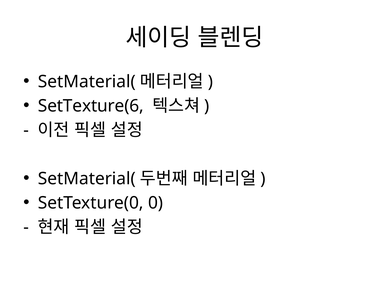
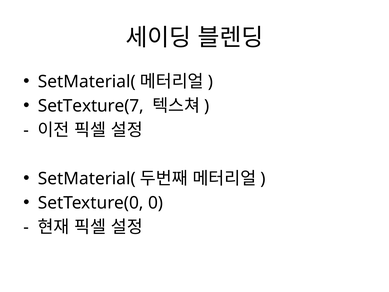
SetTexture(6: SetTexture(6 -> SetTexture(7
